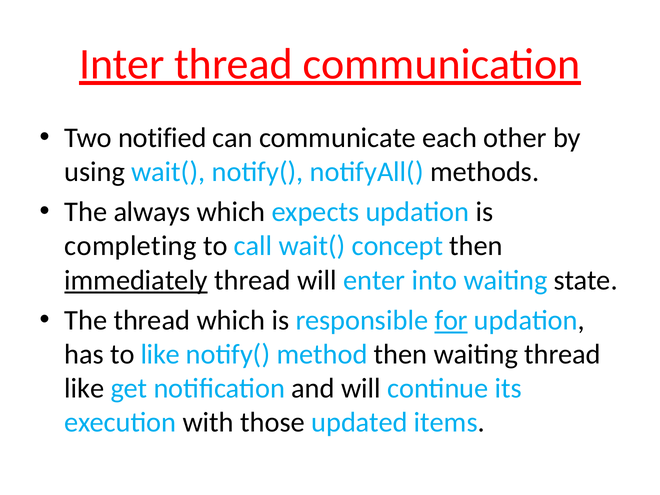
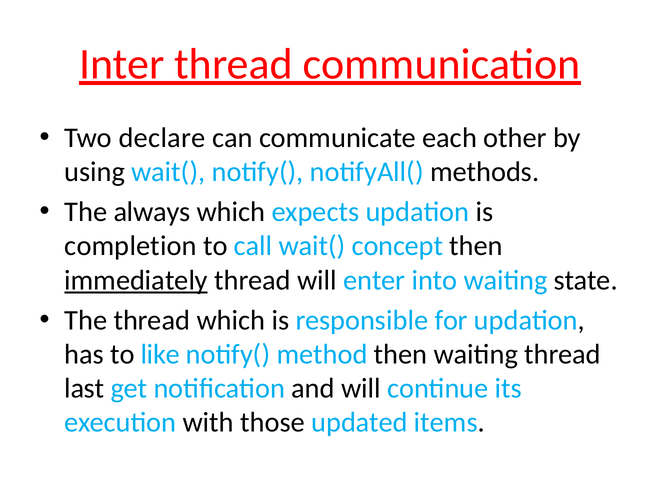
notified: notified -> declare
completing: completing -> completion
for underline: present -> none
like at (84, 388): like -> last
